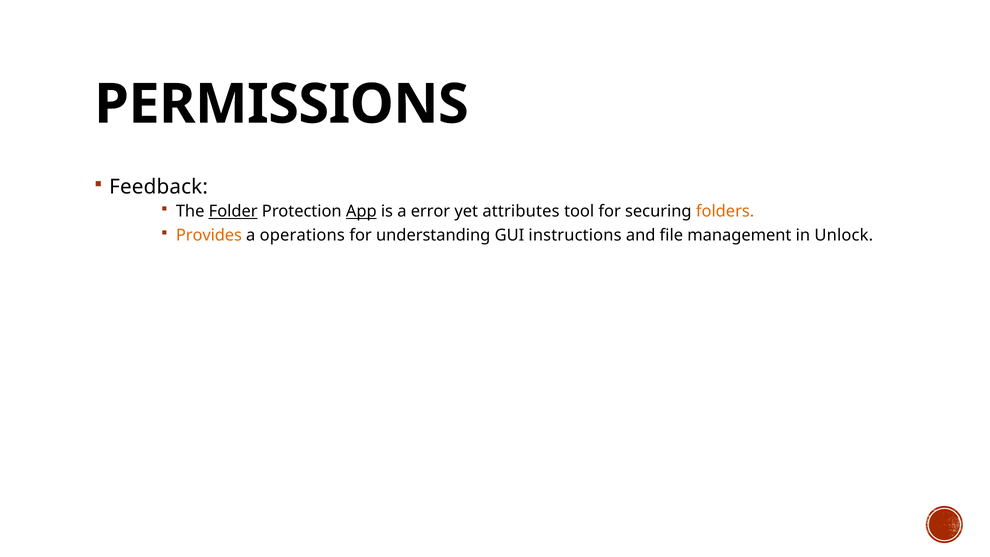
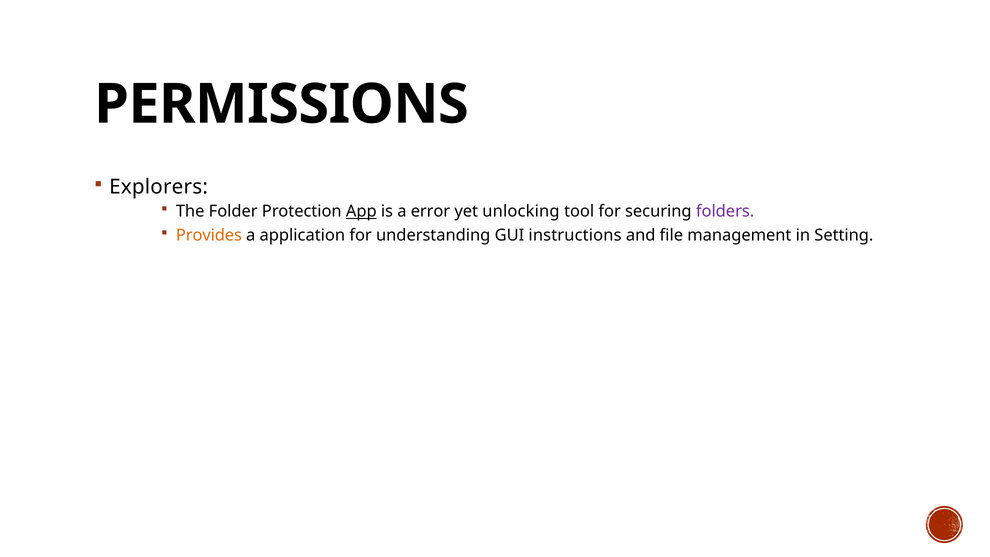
Feedback: Feedback -> Explorers
Folder underline: present -> none
attributes: attributes -> unlocking
folders colour: orange -> purple
operations: operations -> application
Unlock: Unlock -> Setting
